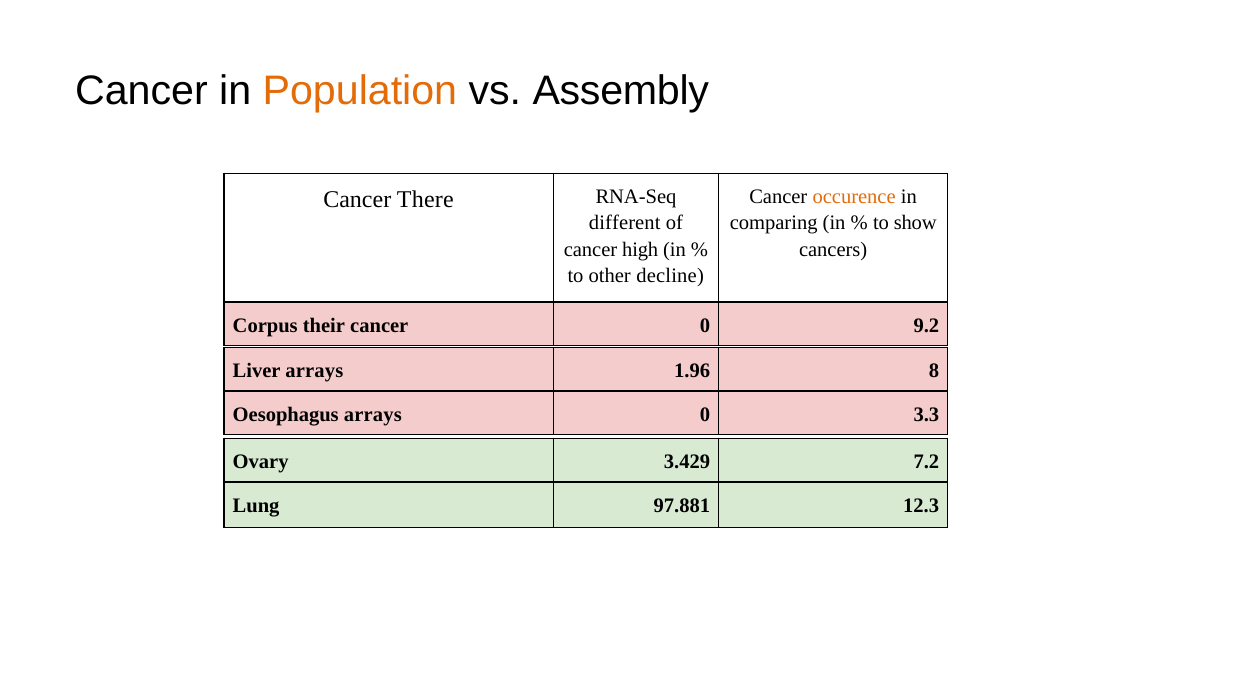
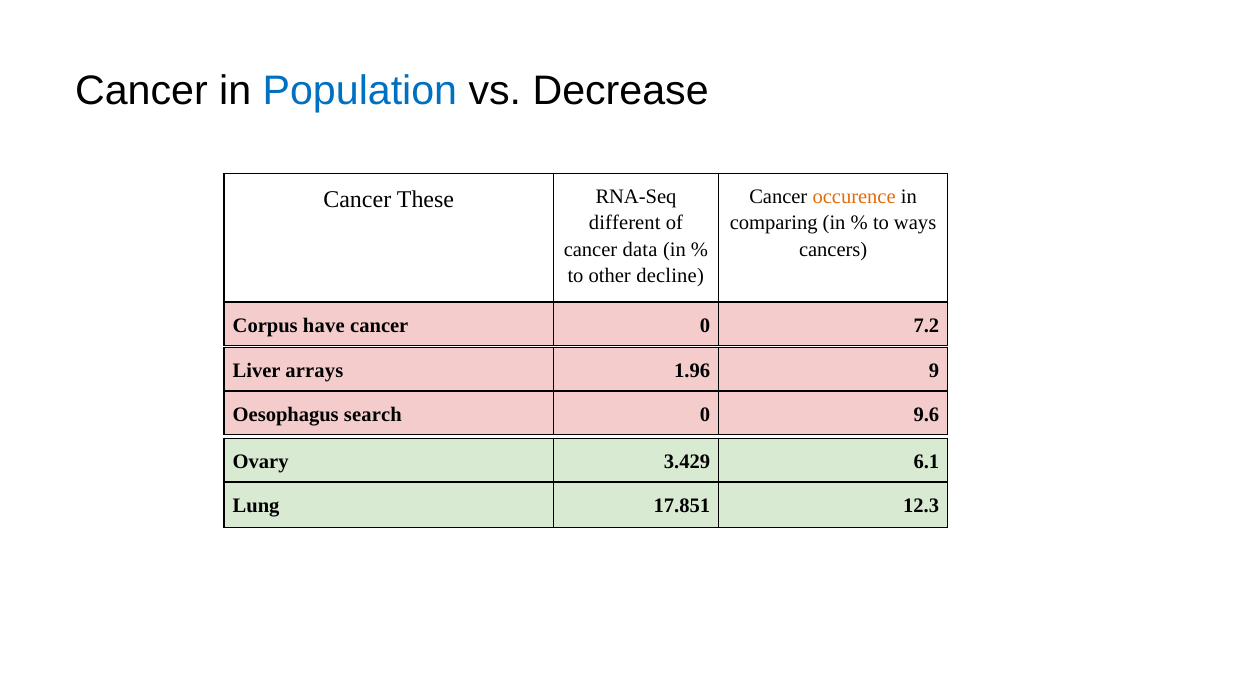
Population colour: orange -> blue
Assembly: Assembly -> Decrease
There: There -> These
show: show -> ways
high: high -> data
their: their -> have
9.2: 9.2 -> 7.2
8: 8 -> 9
Oesophagus arrays: arrays -> search
3.3: 3.3 -> 9.6
7.2: 7.2 -> 6.1
97.881: 97.881 -> 17.851
